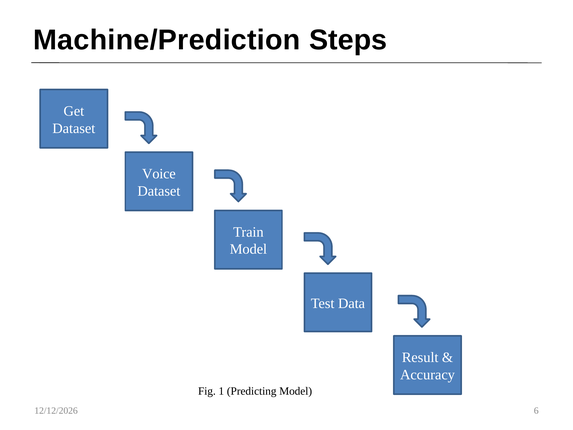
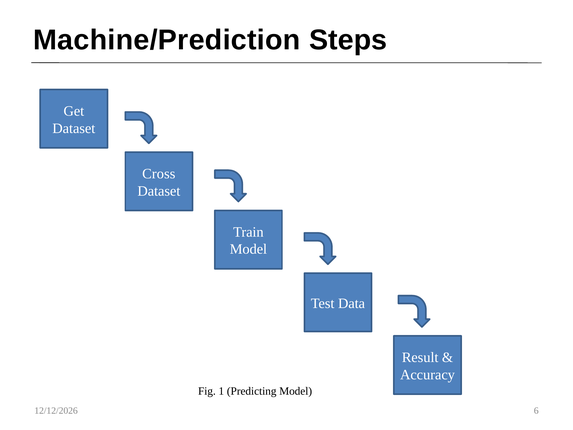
Voice: Voice -> Cross
